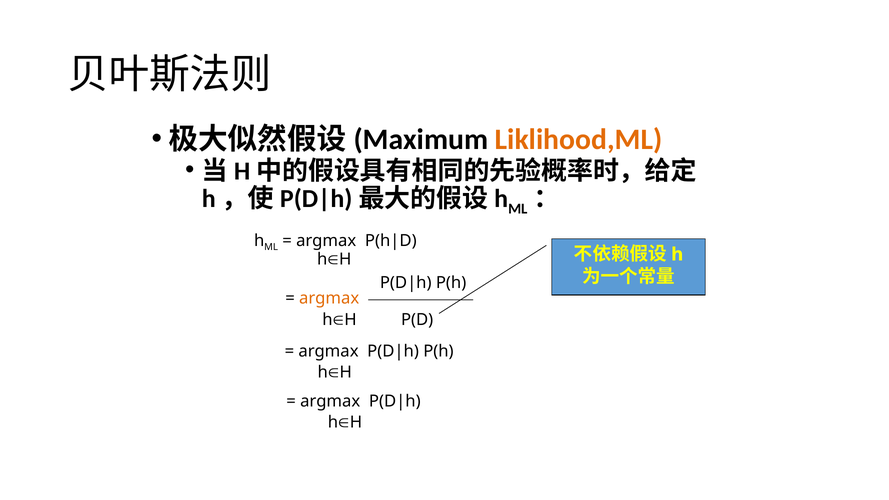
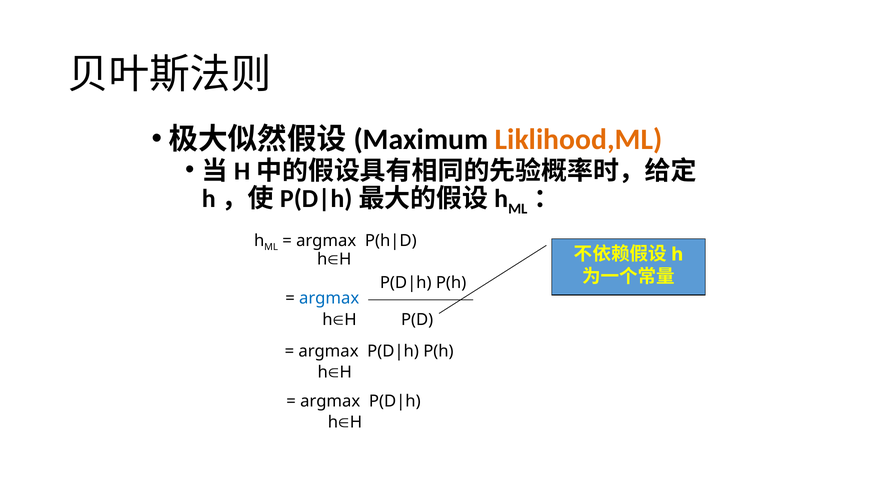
argmax at (329, 298) colour: orange -> blue
